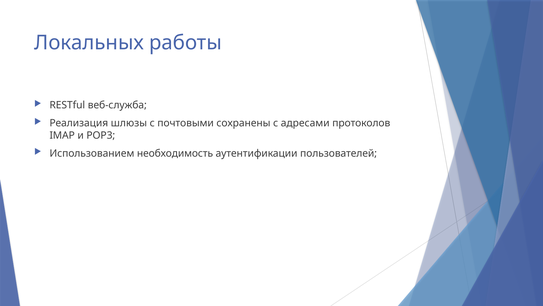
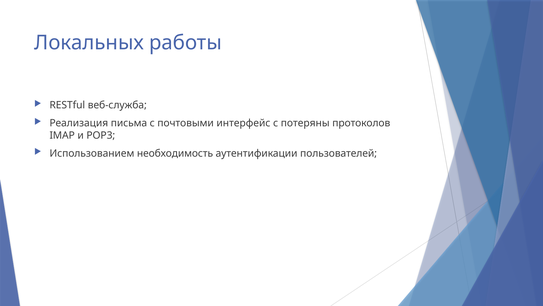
шлюзы: шлюзы -> письма
сохранены: сохранены -> интерфейс
адресами: адресами -> потеряны
